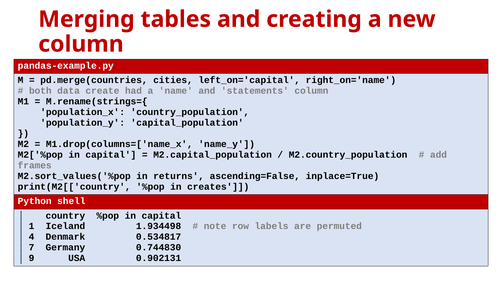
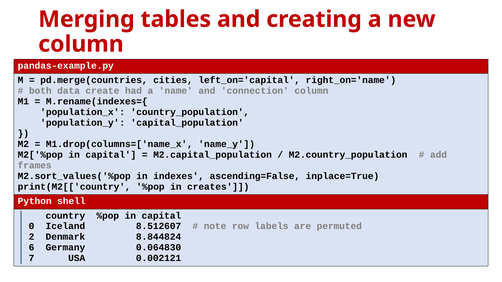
statements: statements -> connection
M.rename(strings={: M.rename(strings={ -> M.rename(indexes={
returns: returns -> indexes
1: 1 -> 0
1.934498: 1.934498 -> 8.512607
4: 4 -> 2
0.534817: 0.534817 -> 8.844824
7: 7 -> 6
0.744830: 0.744830 -> 0.064830
9: 9 -> 7
0.902131: 0.902131 -> 0.002121
